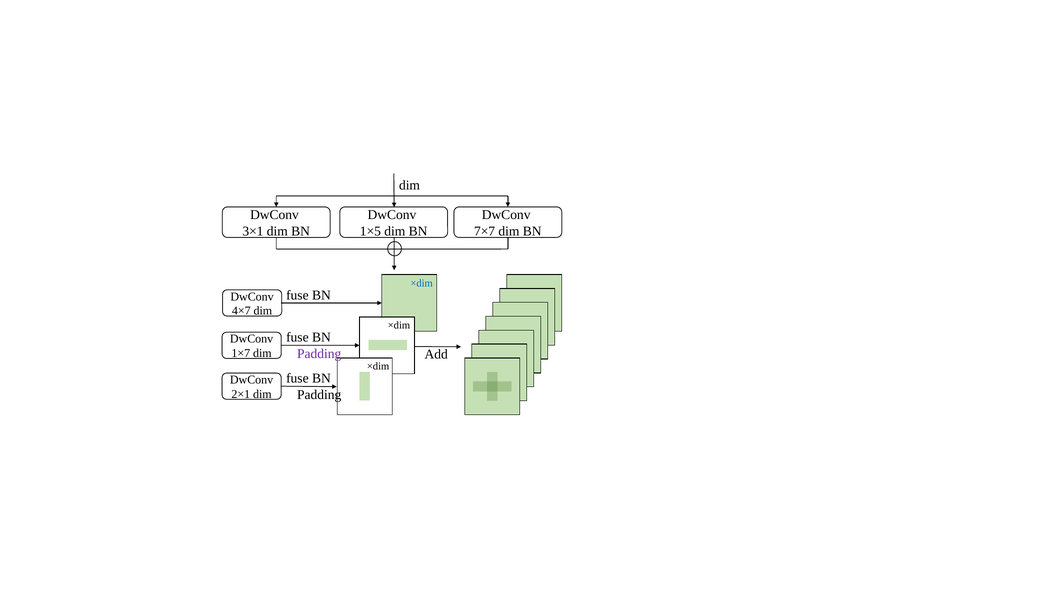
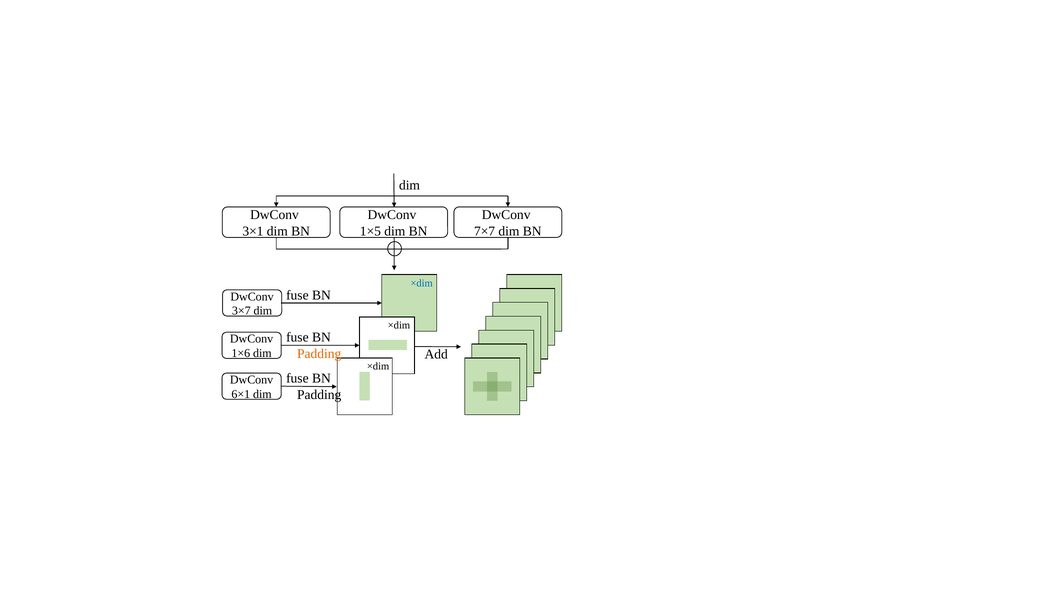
4×7: 4×7 -> 3×7
Padding at (319, 354) colour: purple -> orange
1×7: 1×7 -> 1×6
2×1: 2×1 -> 6×1
